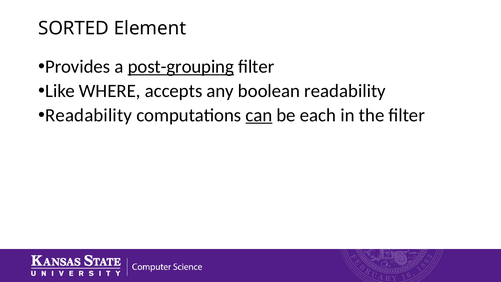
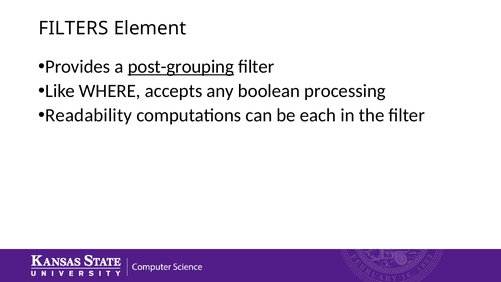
SORTED: SORTED -> FILTERS
boolean readability: readability -> processing
can underline: present -> none
